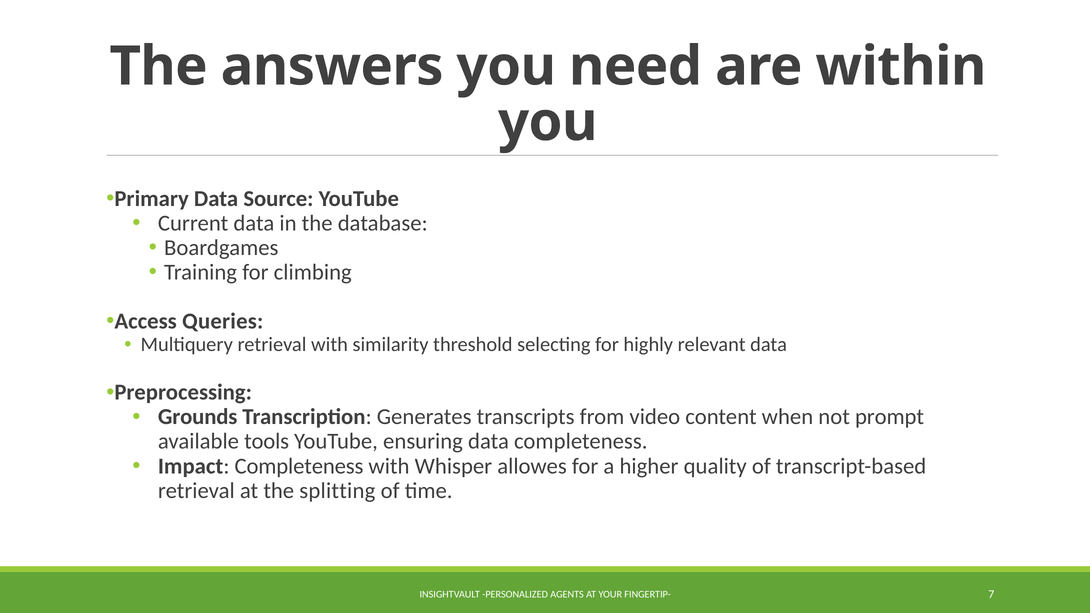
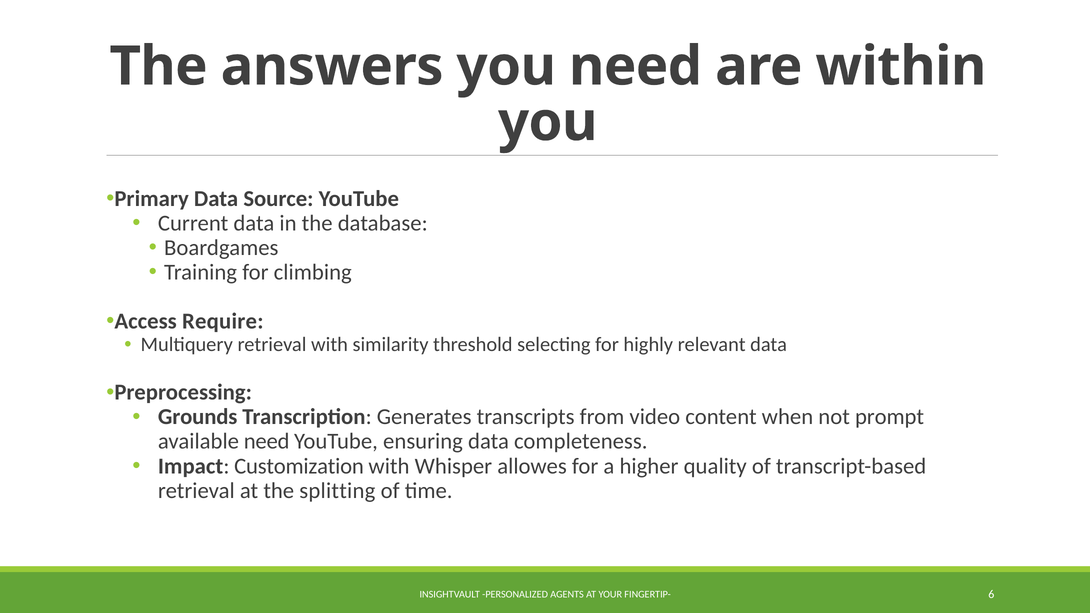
Queries: Queries -> Require
available tools: tools -> need
Impact Completeness: Completeness -> Customization
7: 7 -> 6
